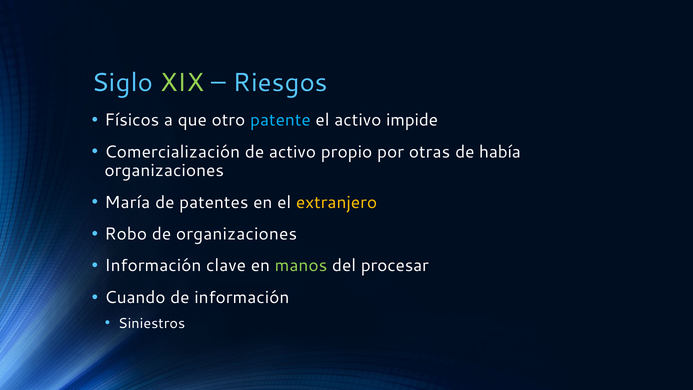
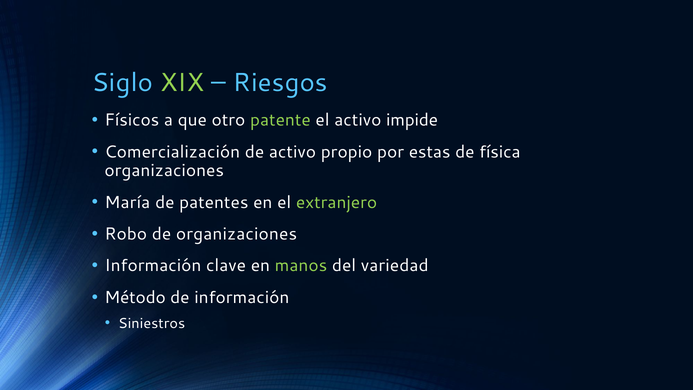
patente colour: light blue -> light green
otras: otras -> estas
había: había -> física
extranjero colour: yellow -> light green
procesar: procesar -> variedad
Cuando: Cuando -> Método
